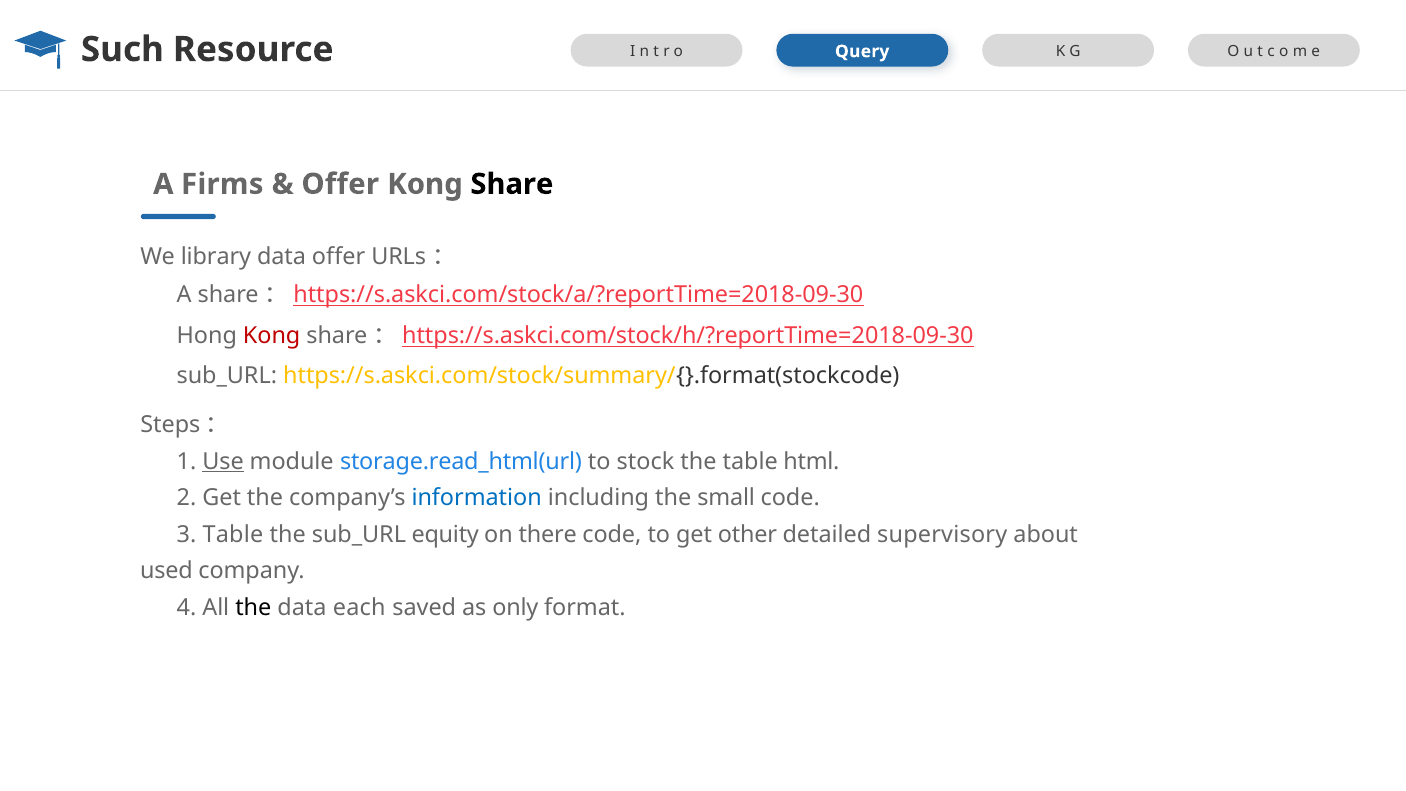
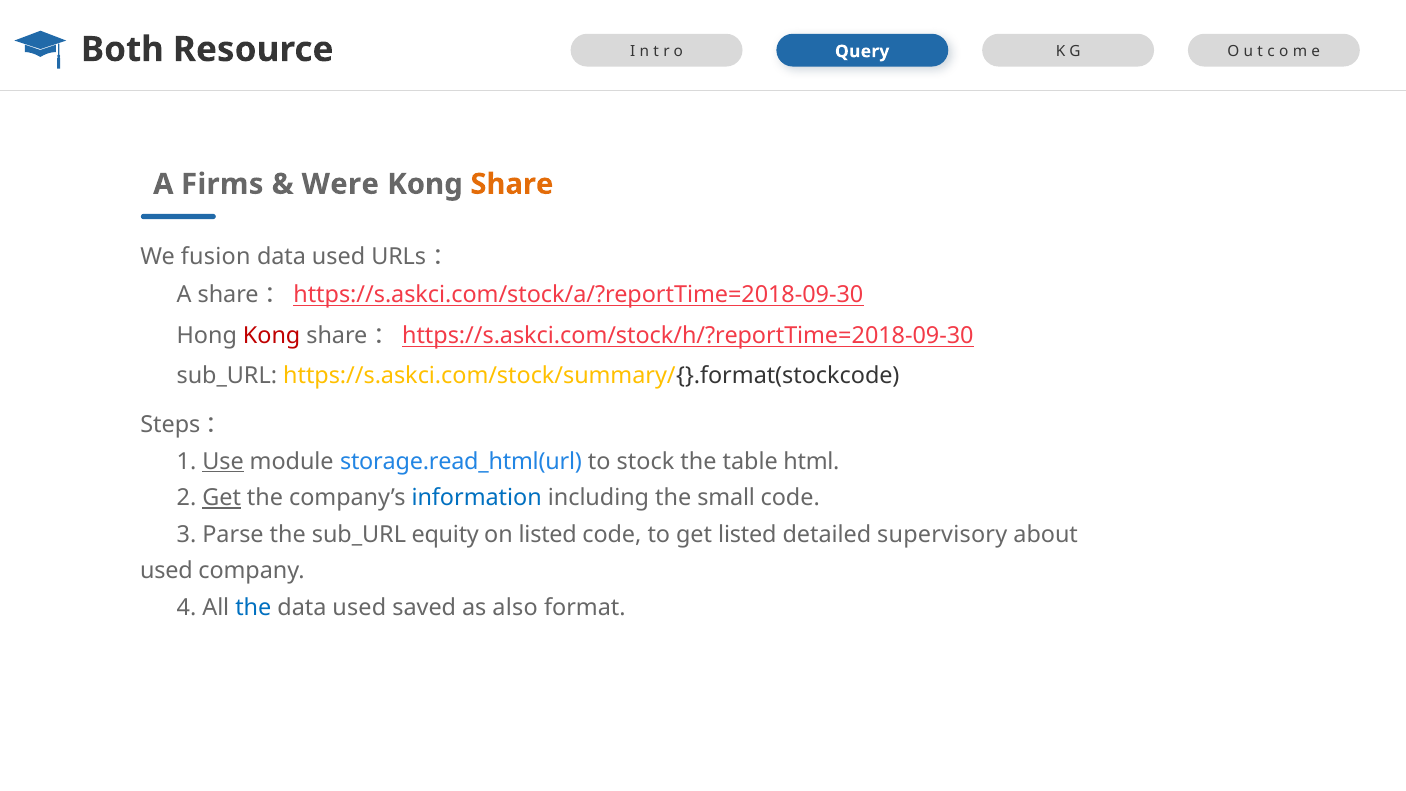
Such: Such -> Both
Offer at (340, 184): Offer -> Were
Share colour: black -> orange
library: library -> fusion
offer at (339, 257): offer -> used
Get at (222, 498) underline: none -> present
3 Table: Table -> Parse
on there: there -> listed
get other: other -> listed
the at (253, 607) colour: black -> blue
each at (359, 607): each -> used
only: only -> also
